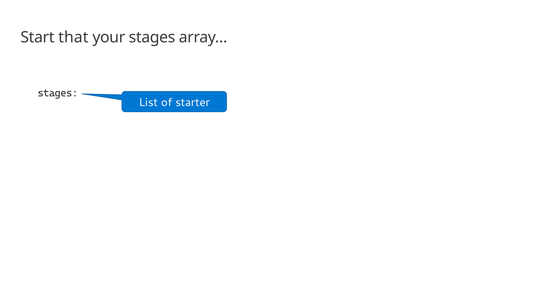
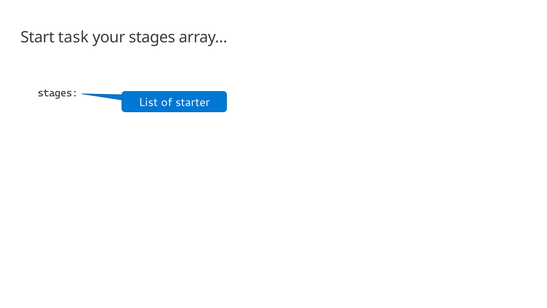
that: that -> task
